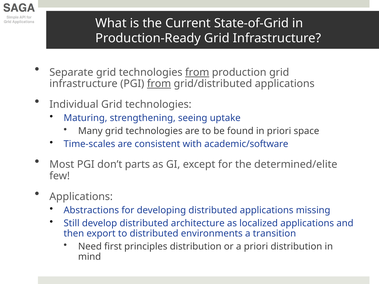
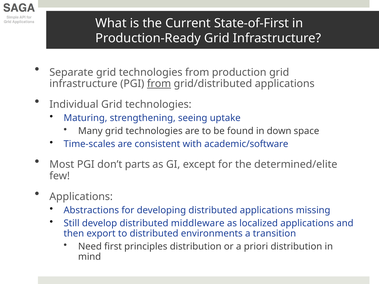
State-of-Grid: State-of-Grid -> State-of-First
from at (197, 72) underline: present -> none
in priori: priori -> down
architecture: architecture -> middleware
